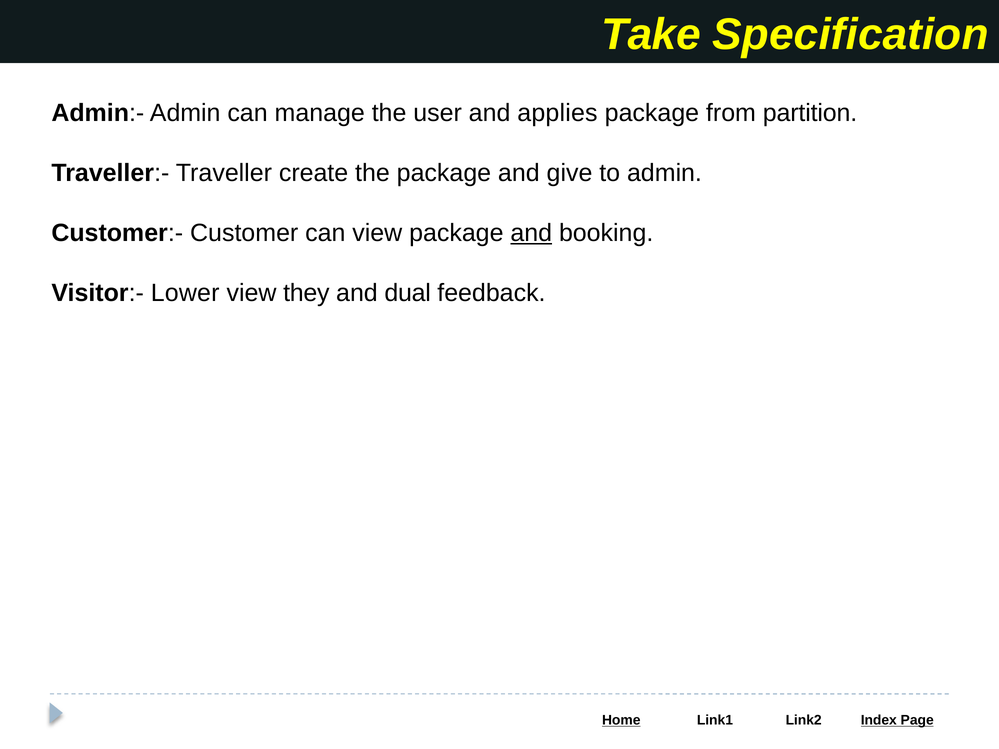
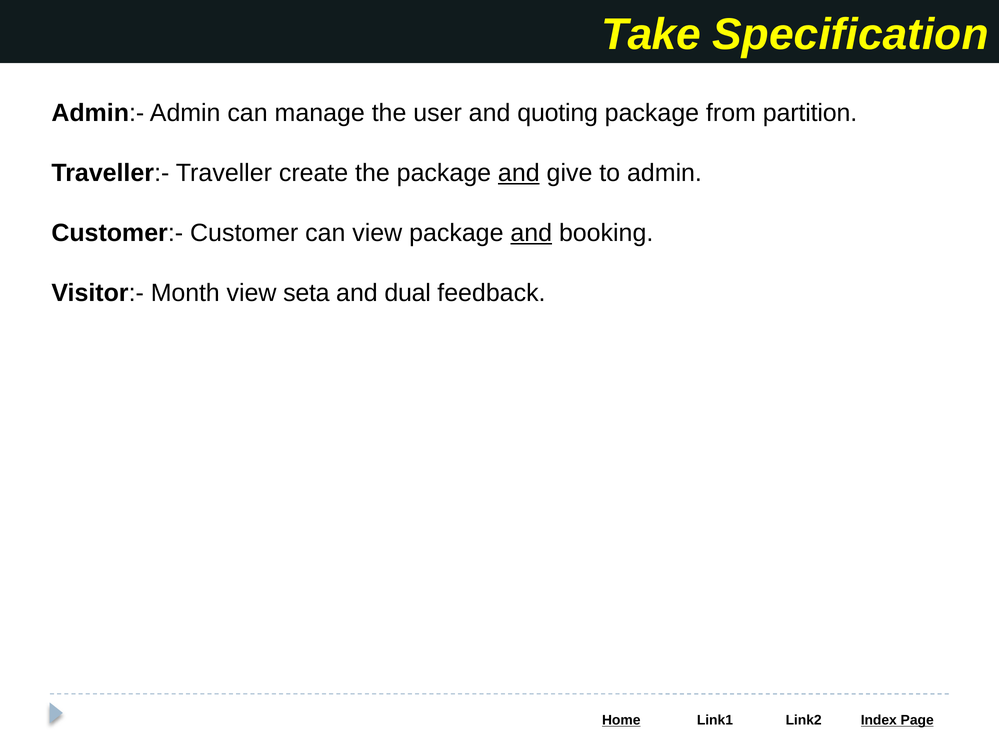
applies: applies -> quoting
and at (519, 173) underline: none -> present
Lower: Lower -> Month
they: they -> seta
